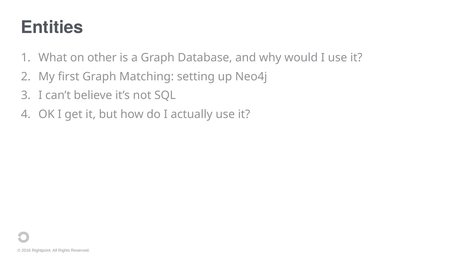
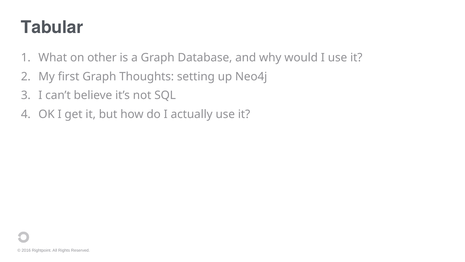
Entities: Entities -> Tabular
Matching: Matching -> Thoughts
